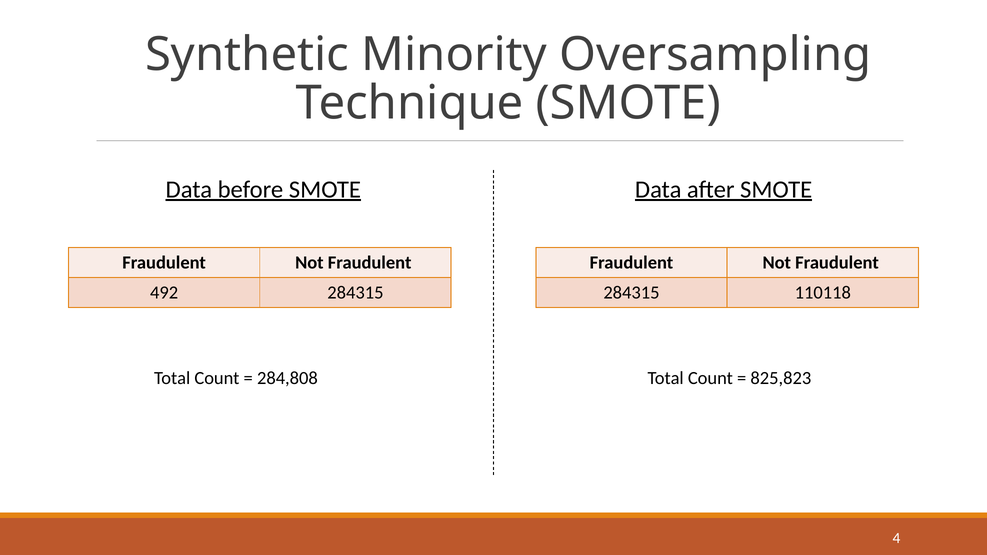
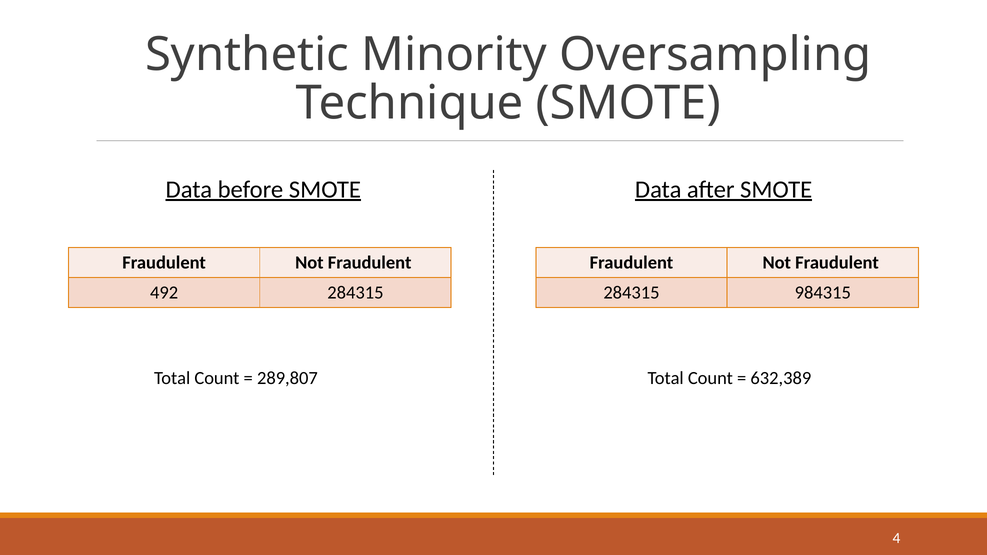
110118: 110118 -> 984315
284,808: 284,808 -> 289,807
825,823: 825,823 -> 632,389
